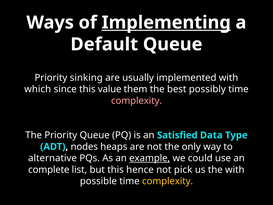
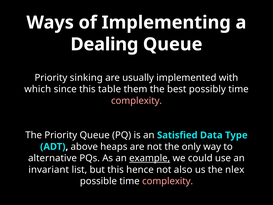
Implementing underline: present -> none
Default: Default -> Dealing
value: value -> table
nodes: nodes -> above
complete: complete -> invariant
pick: pick -> also
the with: with -> nlex
complexity at (168, 181) colour: yellow -> pink
